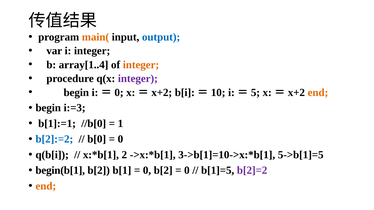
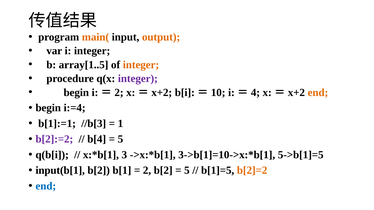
output colour: blue -> orange
array[1..4: array[1..4 -> array[1..5
0 at (119, 93): 0 -> 2
5: 5 -> 4
i:=3: i:=3 -> i:=4
//b[0: //b[0 -> //b[3
b[2]:=2 colour: blue -> purple
b[0: b[0 -> b[4
0 at (120, 139): 0 -> 5
2: 2 -> 3
begin(b[1: begin(b[1 -> input(b[1
0 at (147, 171): 0 -> 2
0 at (187, 171): 0 -> 5
b[2]=2 colour: purple -> orange
end at (46, 186) colour: orange -> blue
